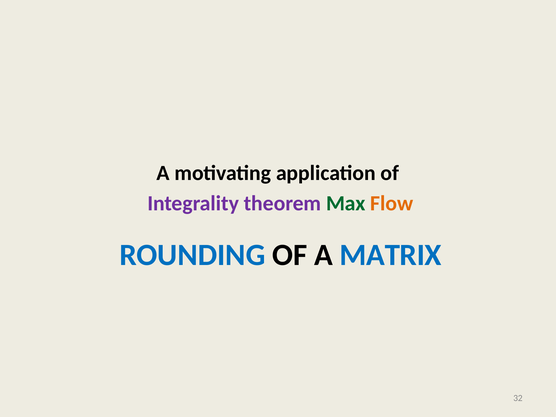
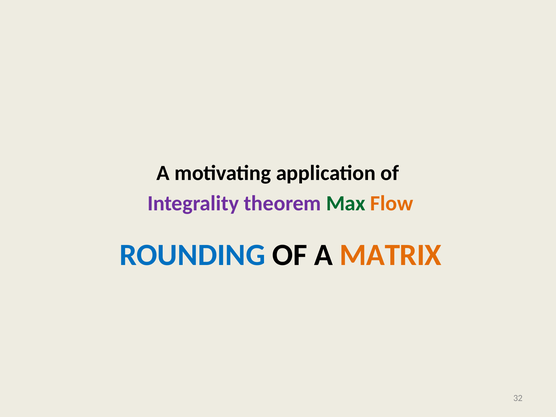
MATRIX colour: blue -> orange
